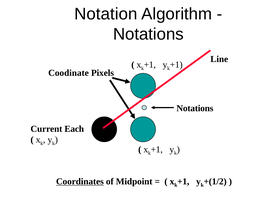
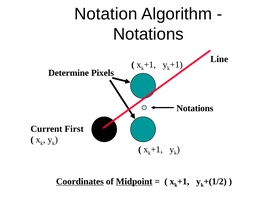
Coodinate: Coodinate -> Determine
Each: Each -> First
Midpoint underline: none -> present
